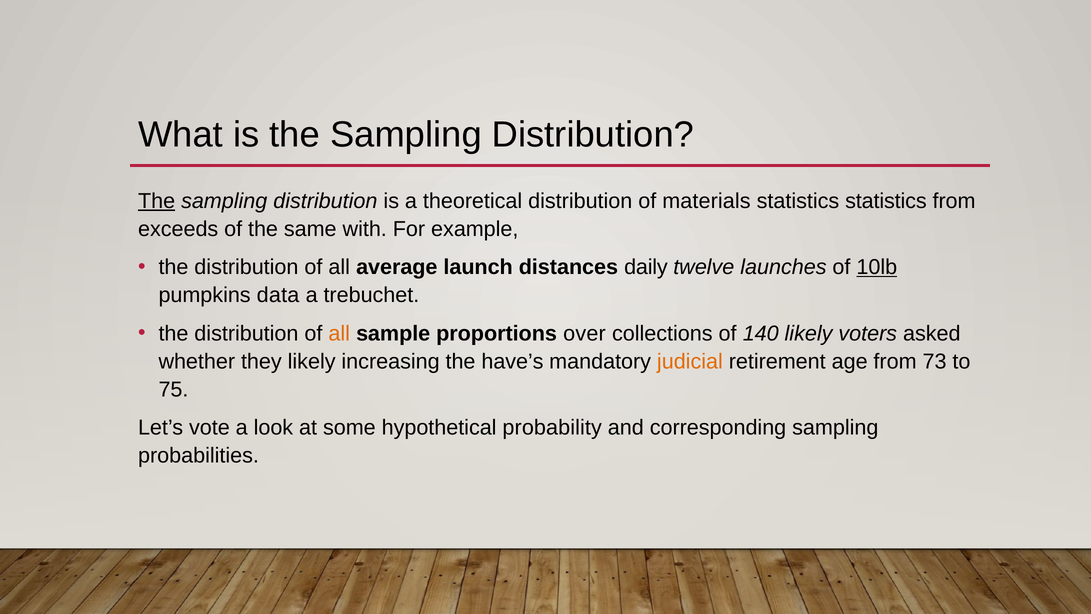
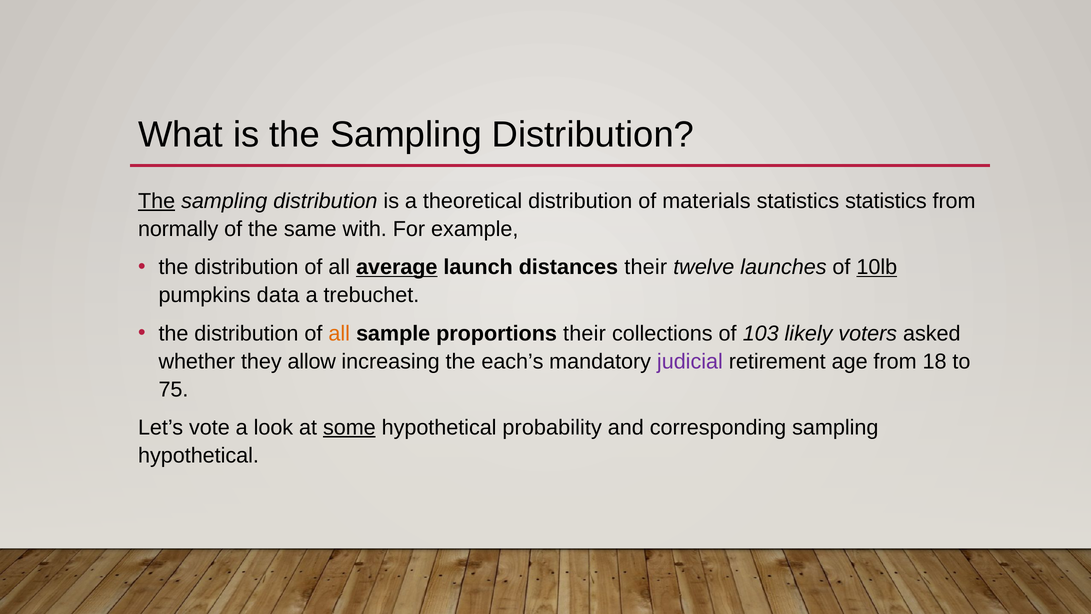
exceeds: exceeds -> normally
average underline: none -> present
distances daily: daily -> their
proportions over: over -> their
140: 140 -> 103
they likely: likely -> allow
have’s: have’s -> each’s
judicial colour: orange -> purple
73: 73 -> 18
some underline: none -> present
probabilities at (199, 455): probabilities -> hypothetical
